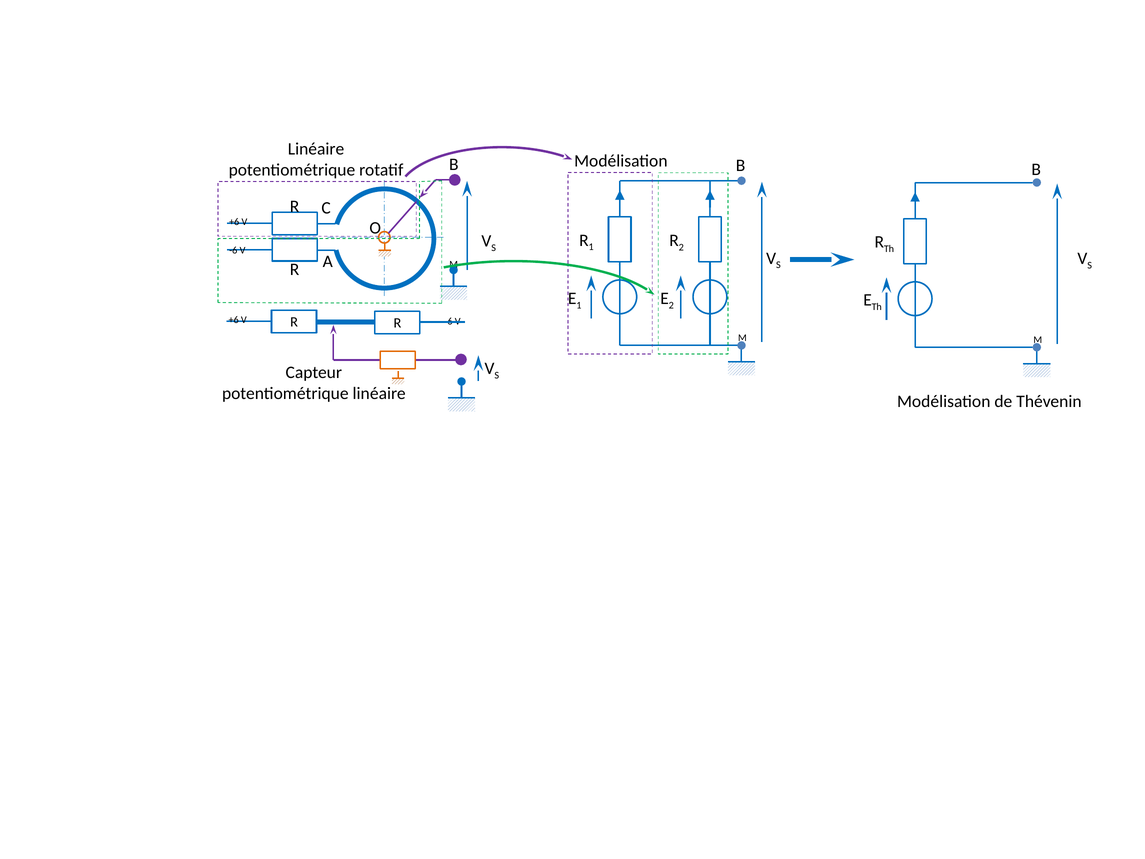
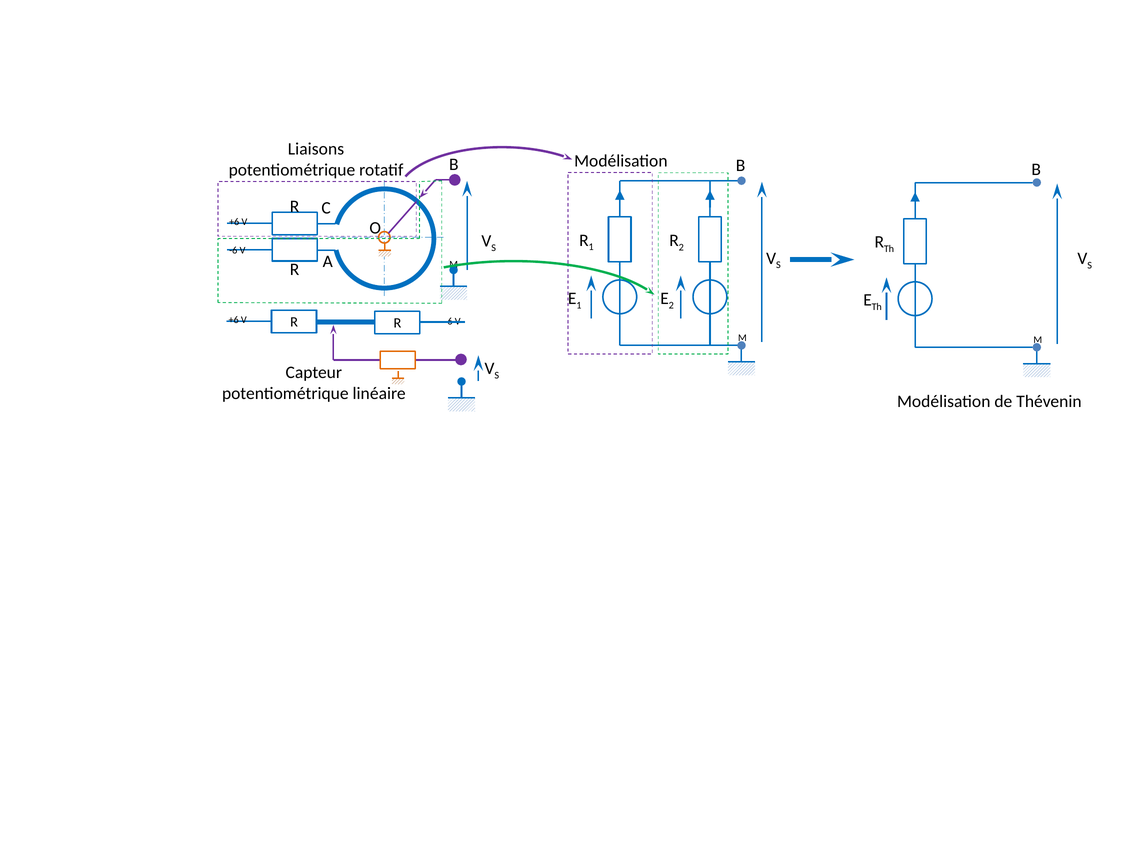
Linéaire at (316, 149): Linéaire -> Liaisons
